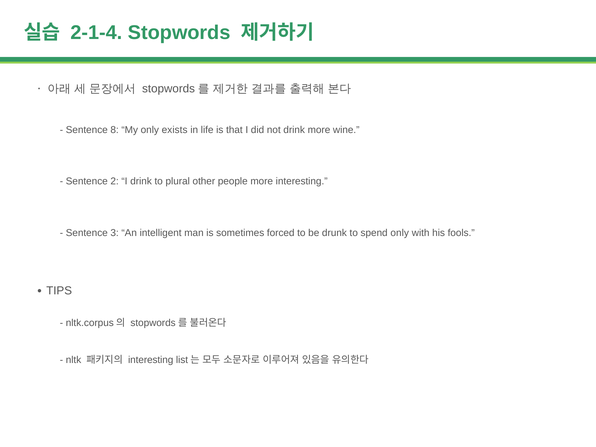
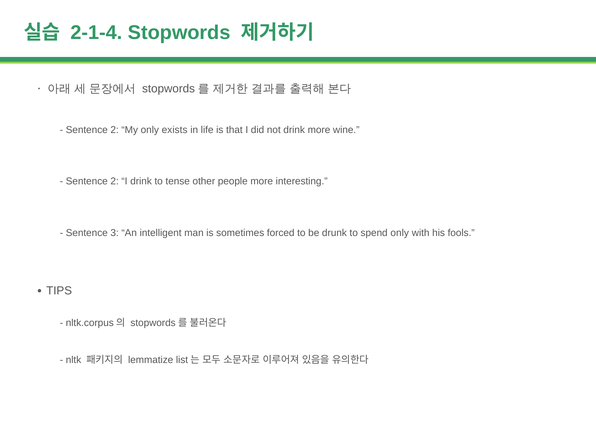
8 at (115, 130): 8 -> 2
plural: plural -> tense
interesting at (151, 360): interesting -> lemmatize
